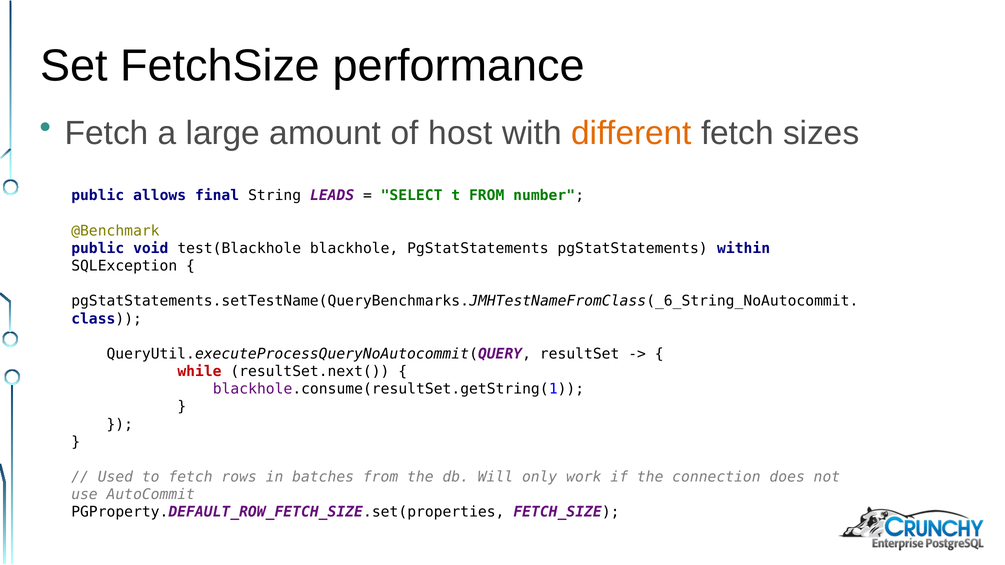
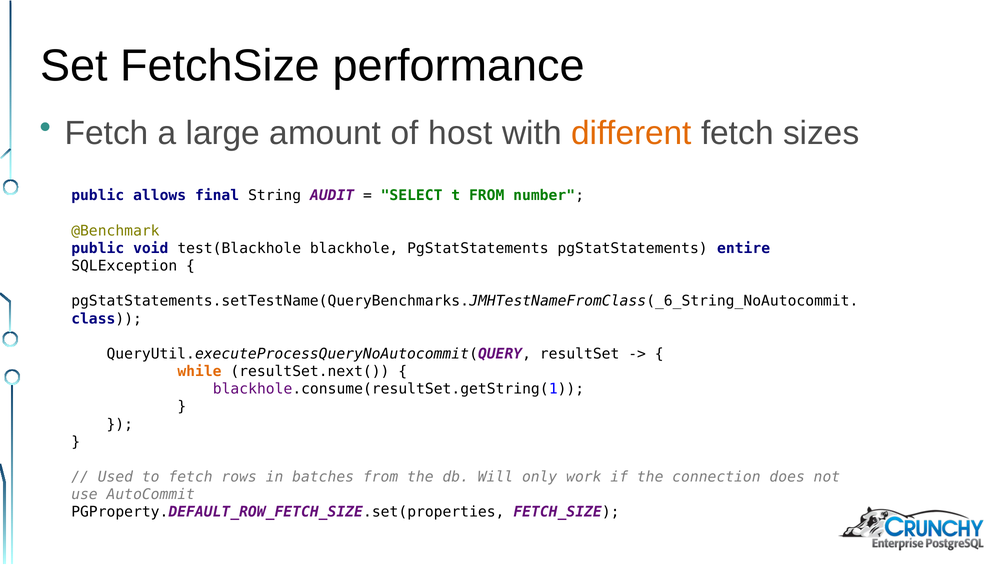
LEADS: LEADS -> AUDIT
within: within -> entire
while colour: red -> orange
